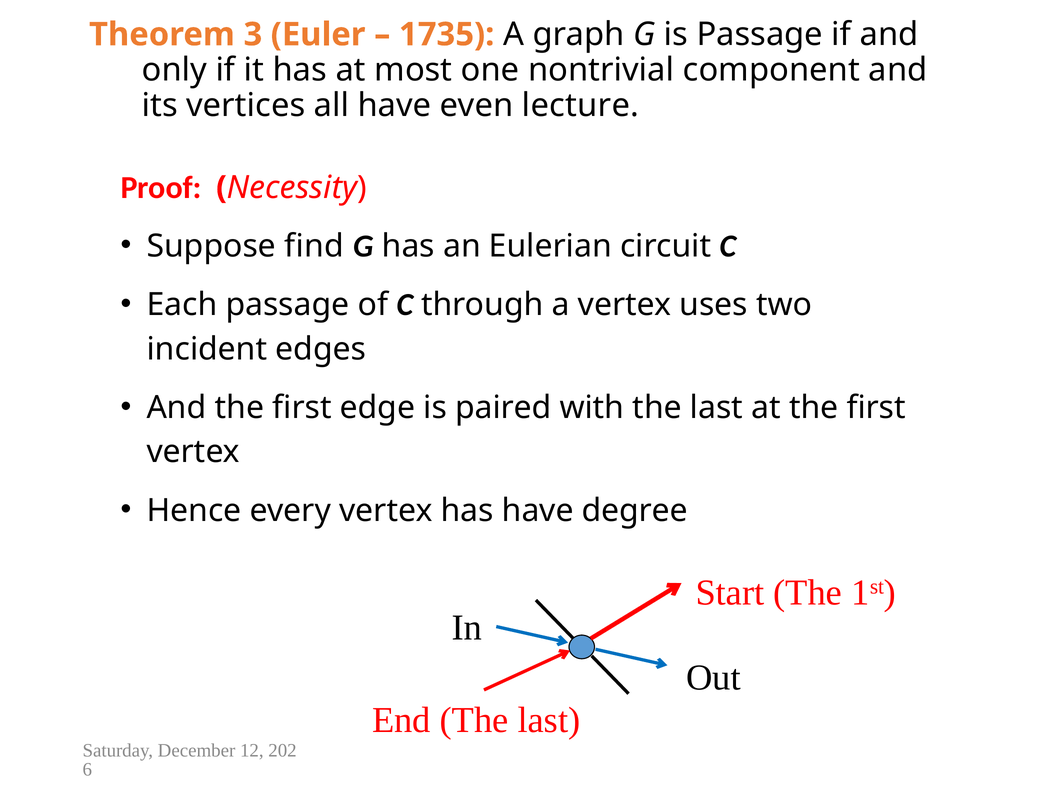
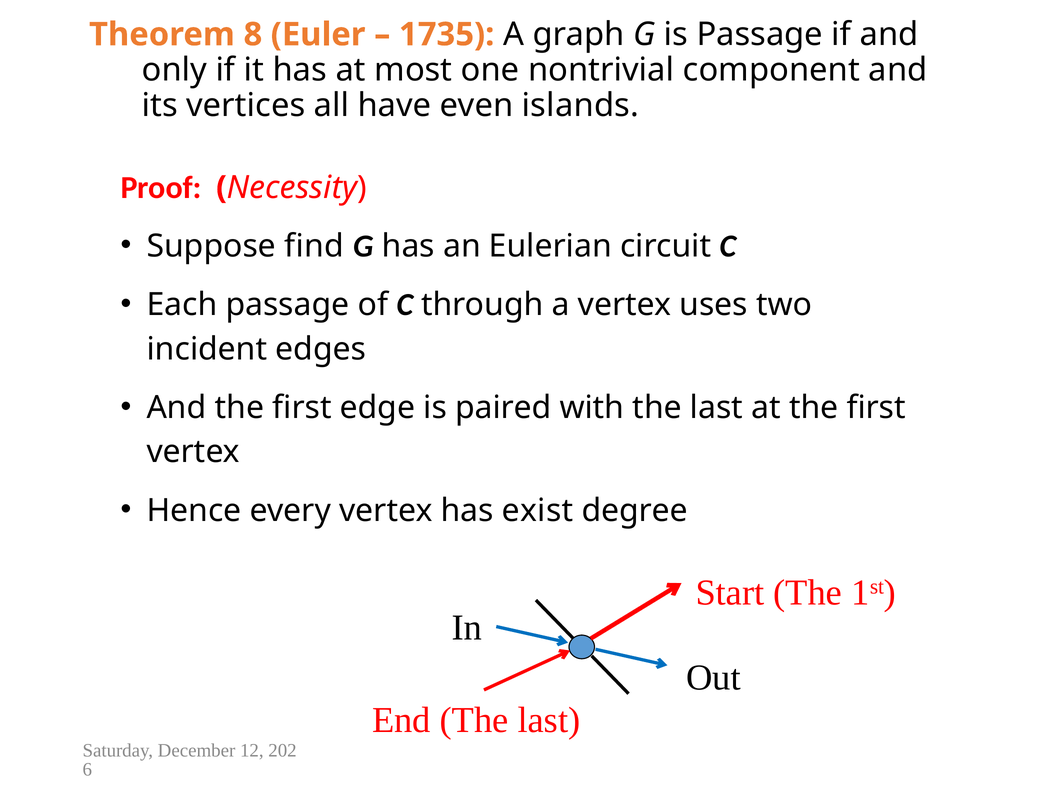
3: 3 -> 8
lecture: lecture -> islands
has have: have -> exist
